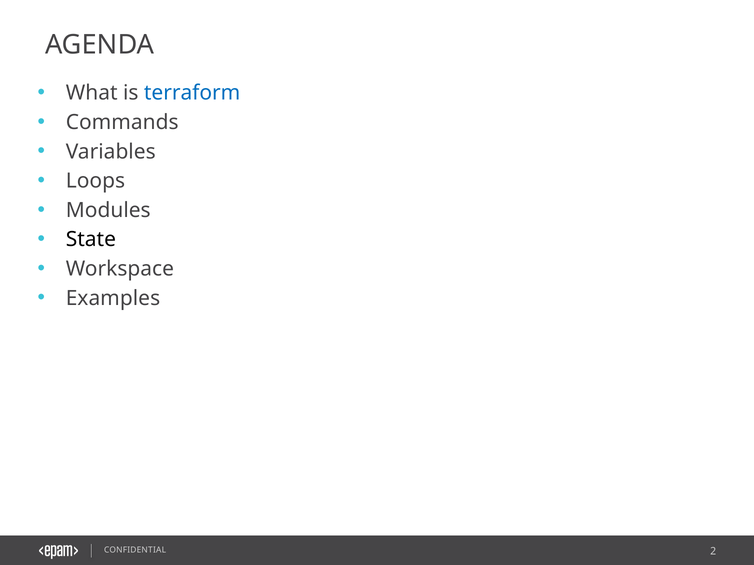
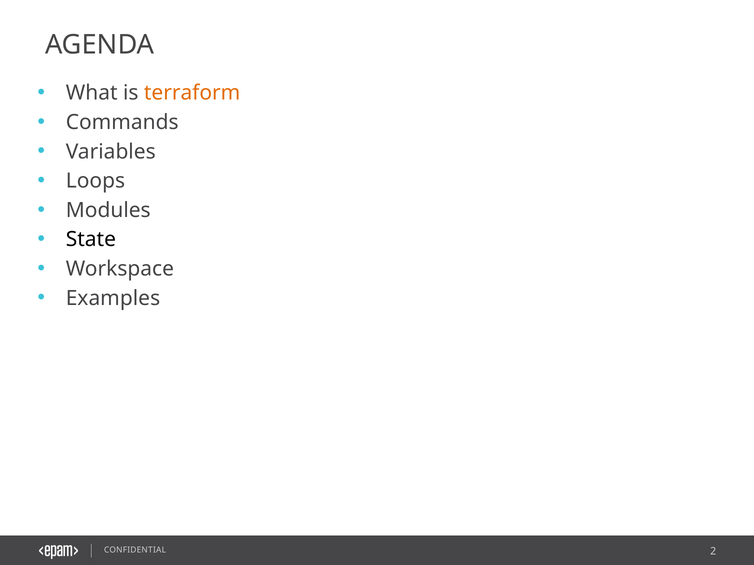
terraform colour: blue -> orange
